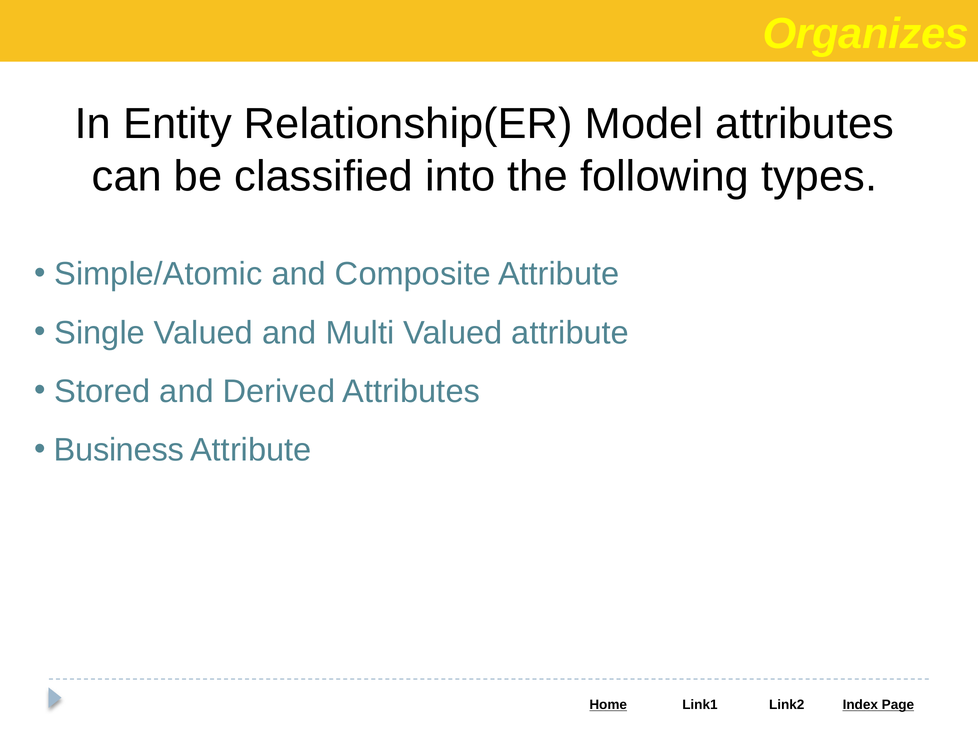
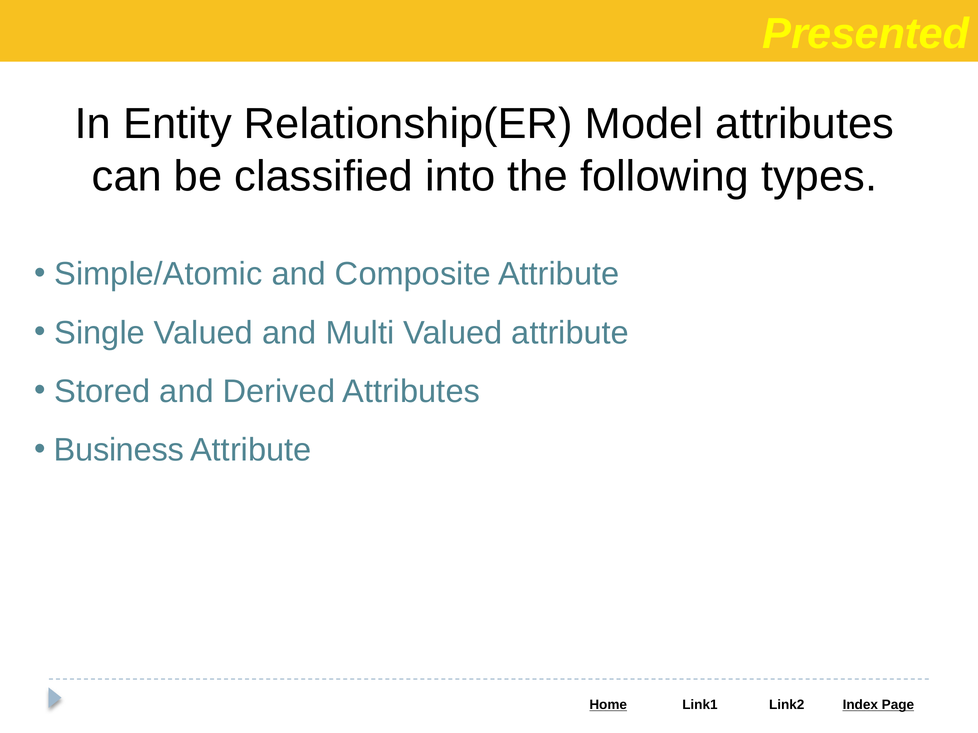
Organizes: Organizes -> Presented
